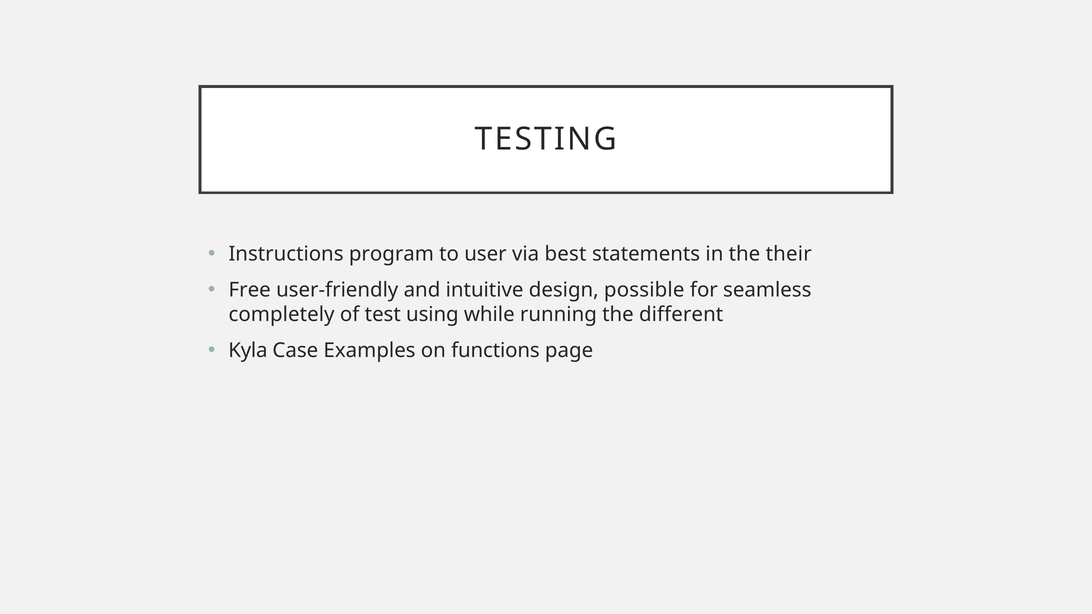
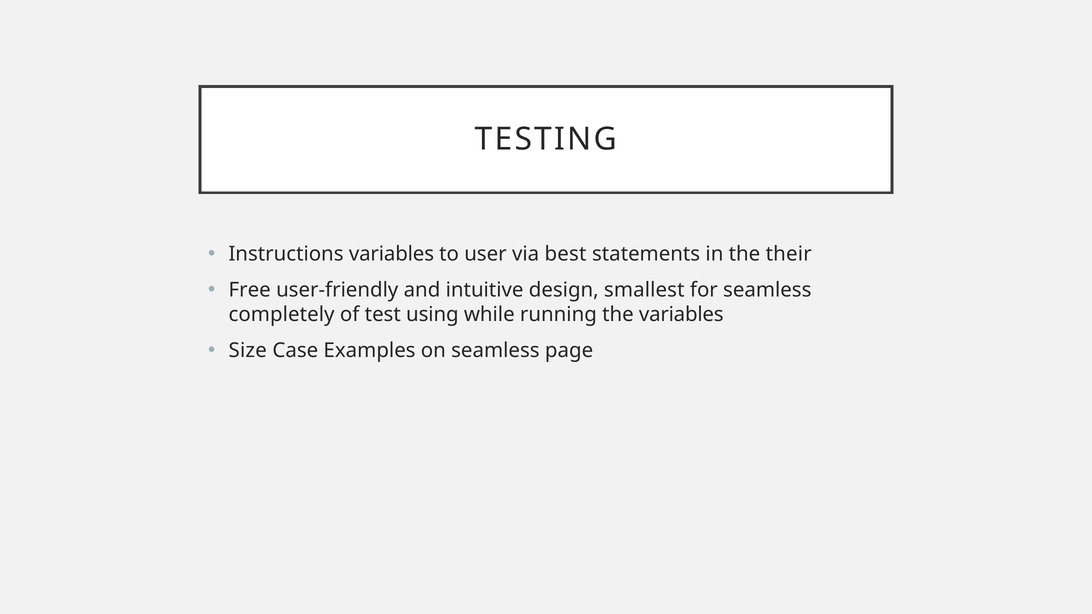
Instructions program: program -> variables
possible: possible -> smallest
the different: different -> variables
Kyla: Kyla -> Size
on functions: functions -> seamless
